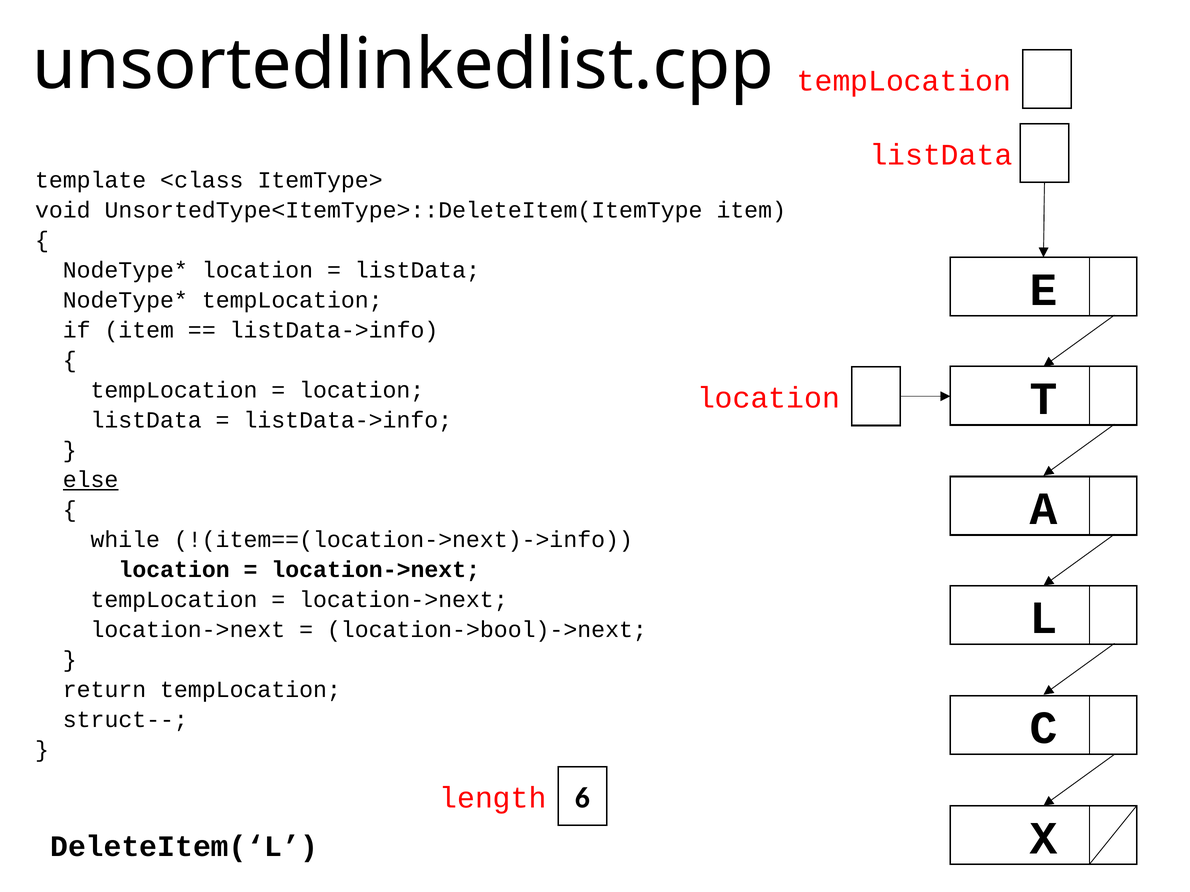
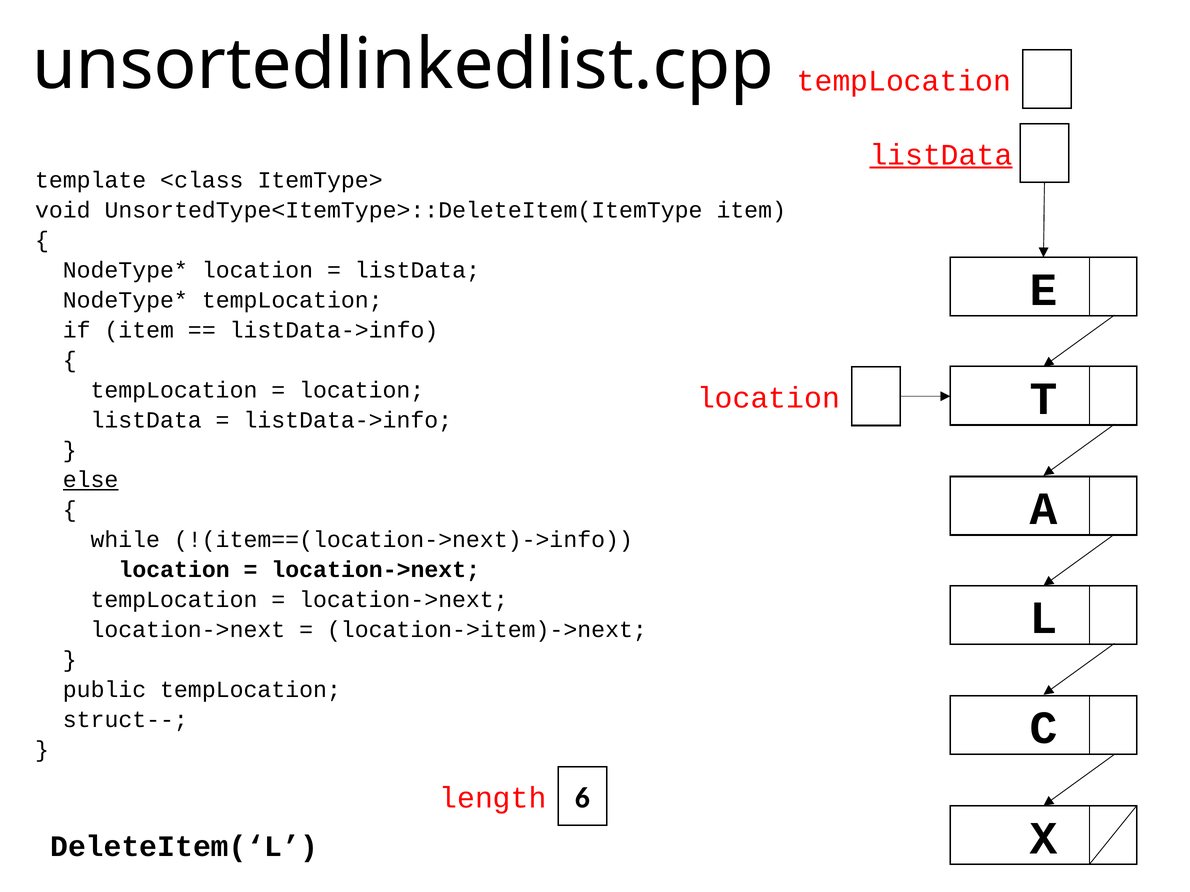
listData at (941, 155) underline: none -> present
location->bool)->next: location->bool)->next -> location->item)->next
return: return -> public
